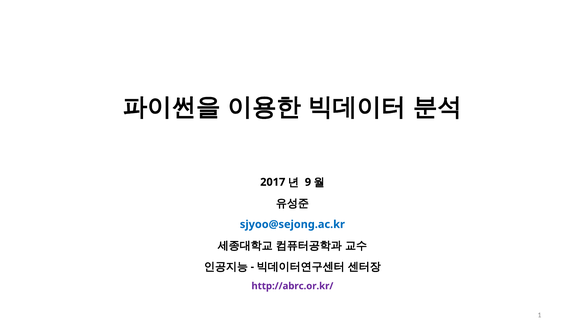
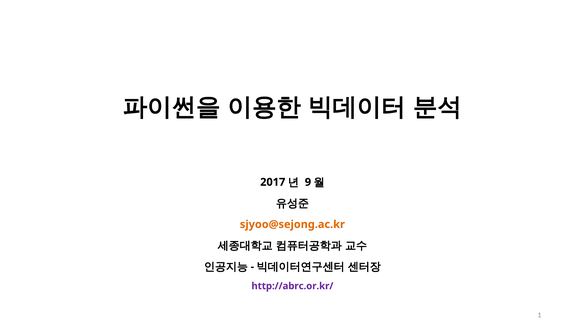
sjyoo@sejong.ac.kr colour: blue -> orange
